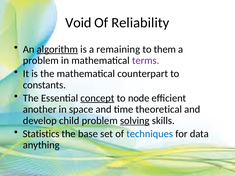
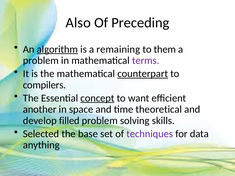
Void: Void -> Also
Reliability: Reliability -> Preceding
counterpart underline: none -> present
constants: constants -> compilers
node: node -> want
child: child -> filled
solving underline: present -> none
Statistics: Statistics -> Selected
techniques colour: blue -> purple
